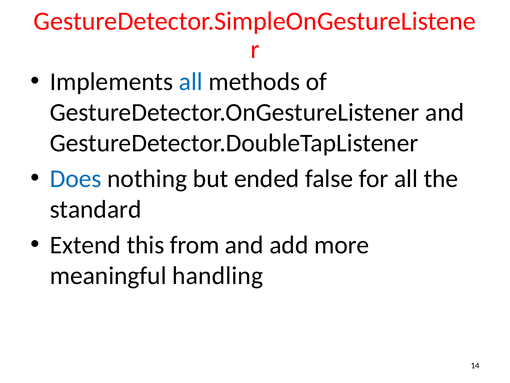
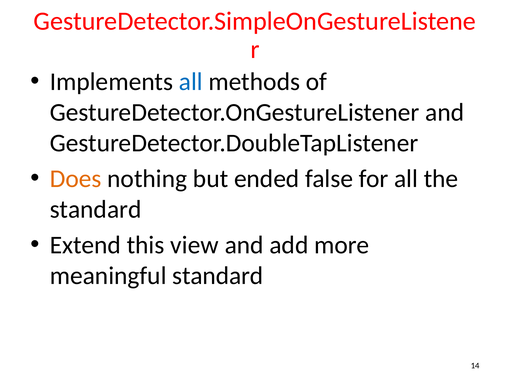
Does colour: blue -> orange
from: from -> view
meaningful handling: handling -> standard
